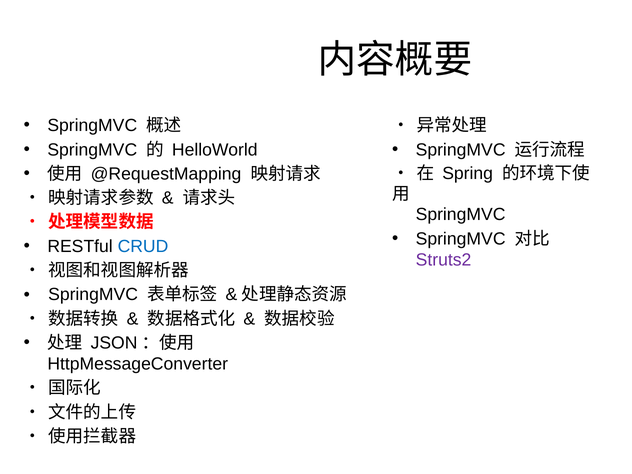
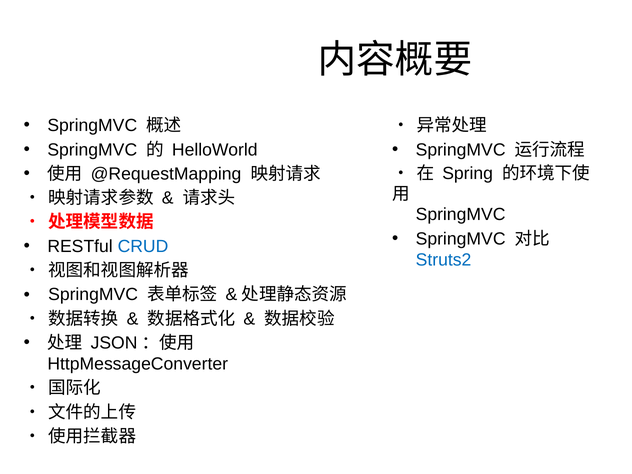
Struts2 colour: purple -> blue
